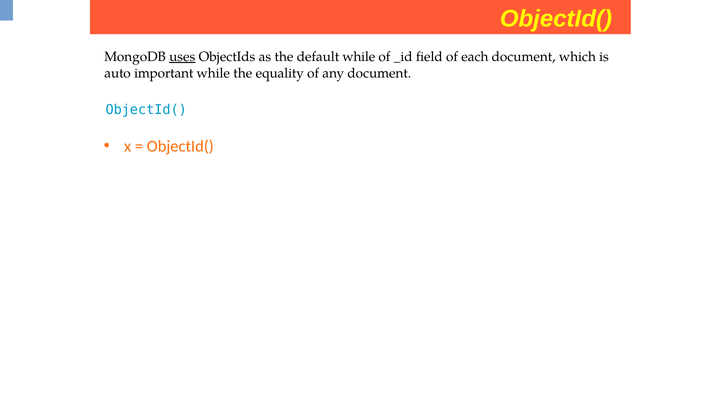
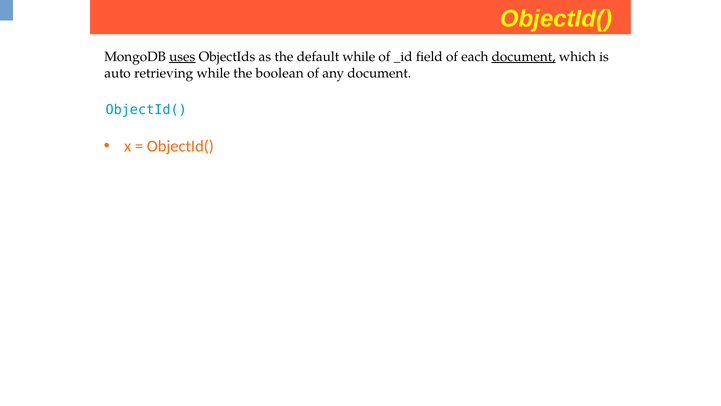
document at (524, 57) underline: none -> present
important: important -> retrieving
equality: equality -> boolean
